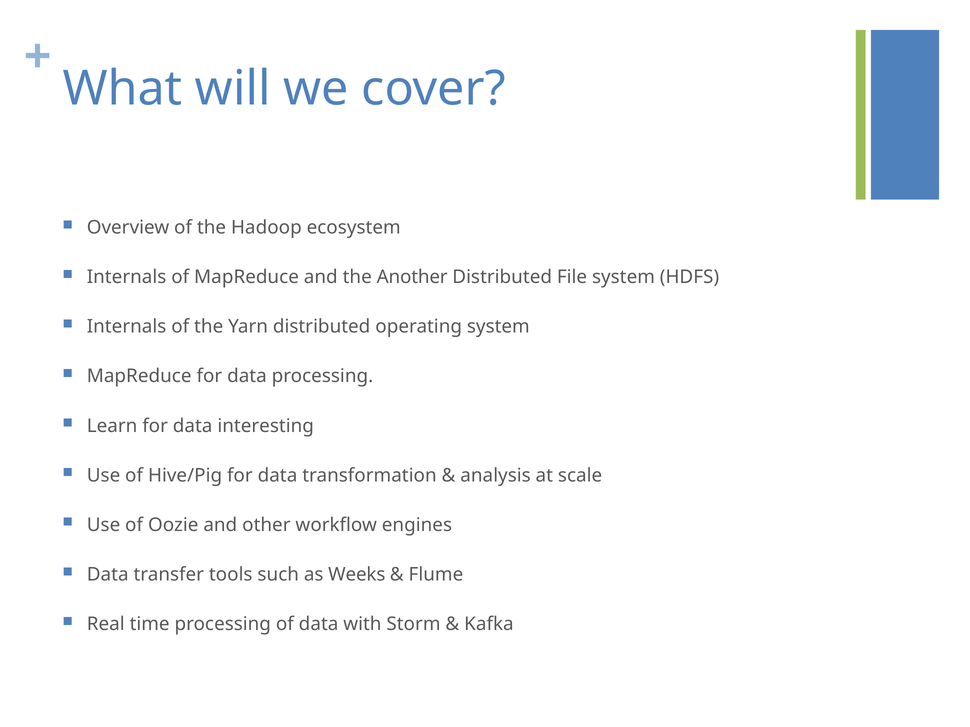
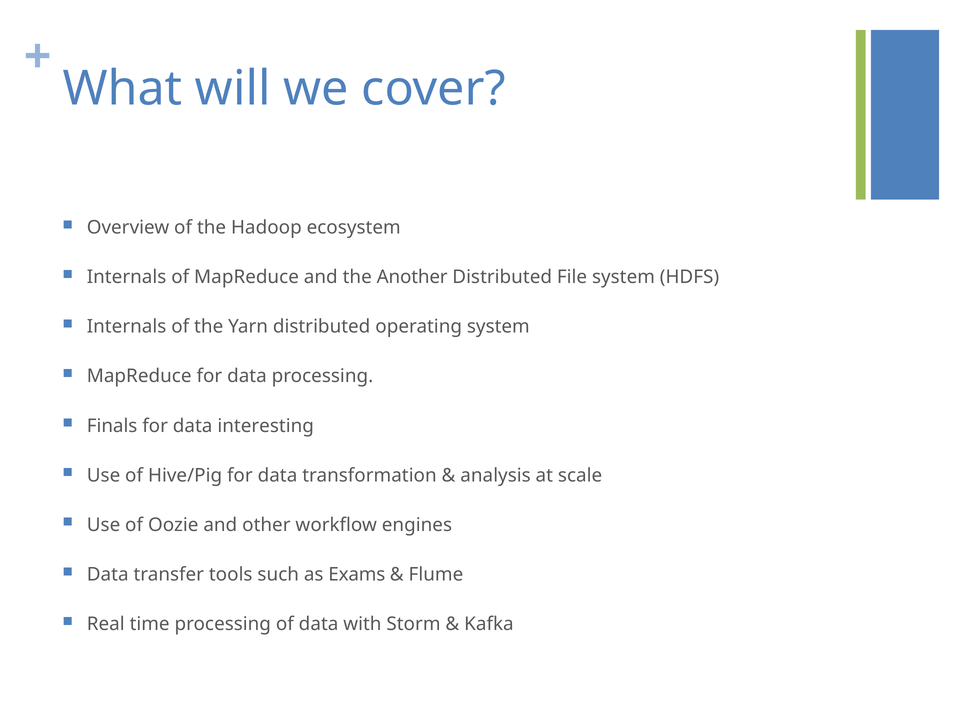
Learn: Learn -> Finals
Weeks: Weeks -> Exams
